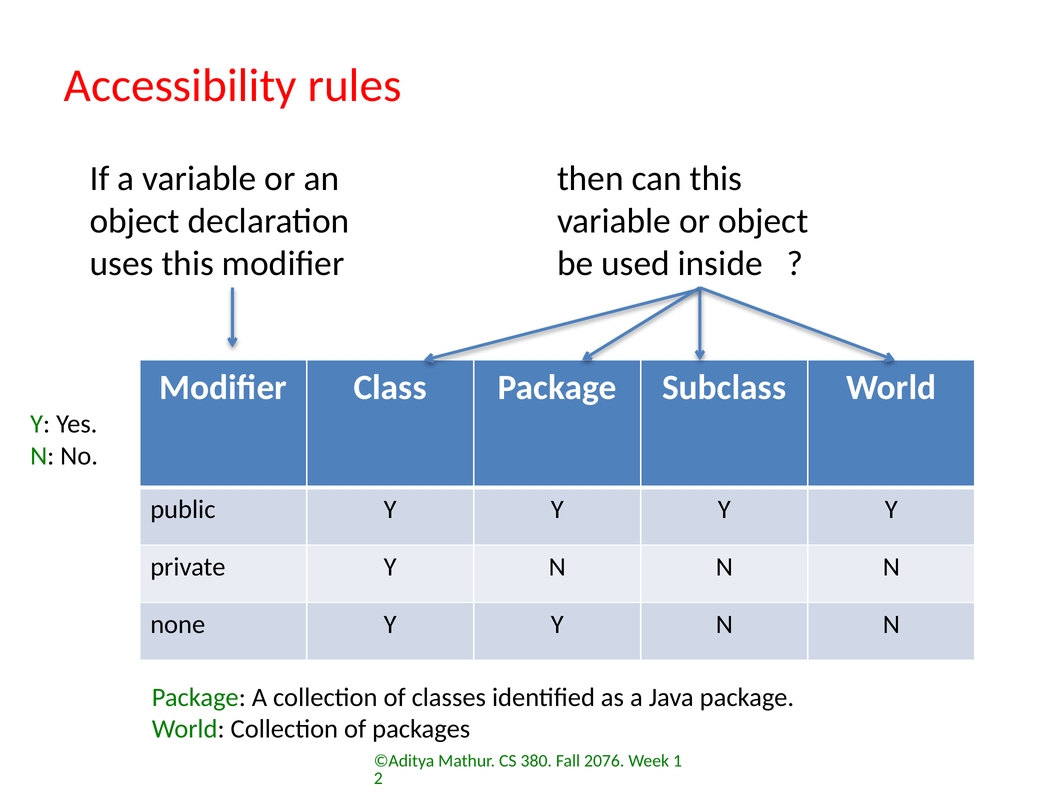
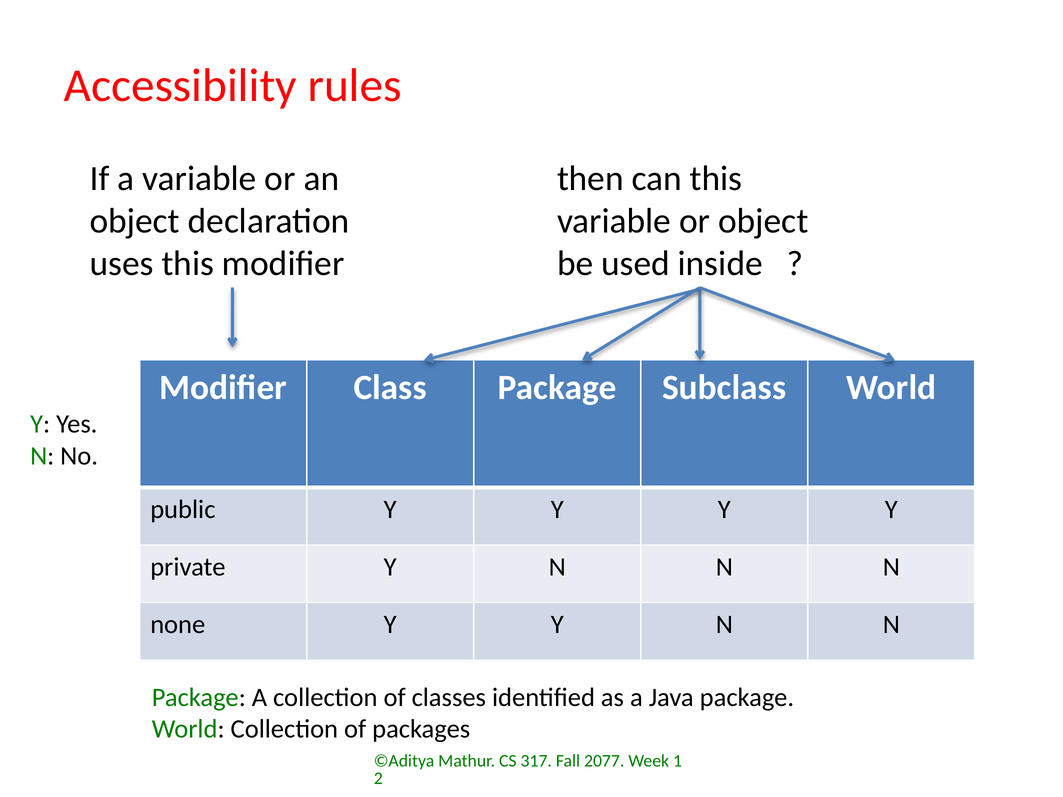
380: 380 -> 317
2076: 2076 -> 2077
